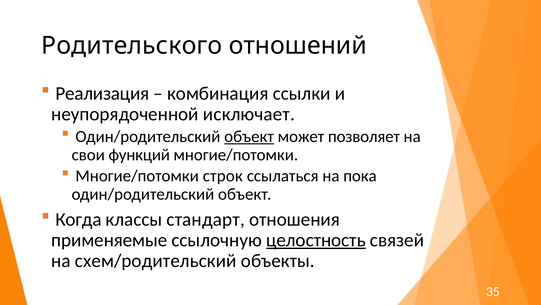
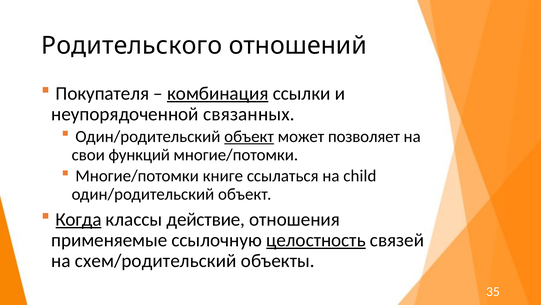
Реализация: Реализация -> Покупателя
комбинация underline: none -> present
исключает: исключает -> связанных
строк: строк -> книге
пока: пока -> child
Когда underline: none -> present
стандарт: стандарт -> действие
